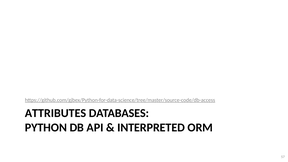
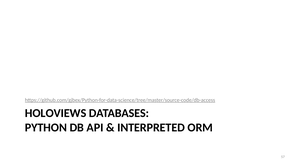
ATTRIBUTES: ATTRIBUTES -> HOLOVIEWS
